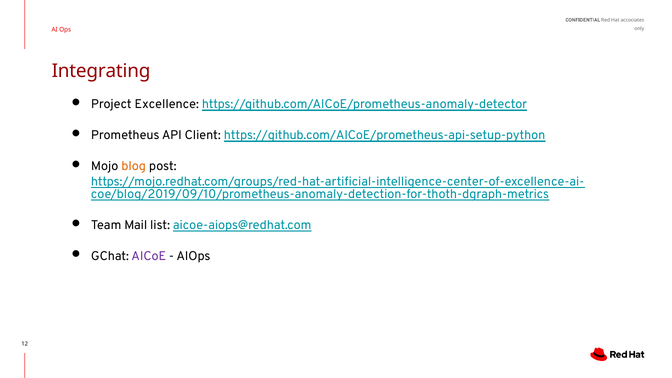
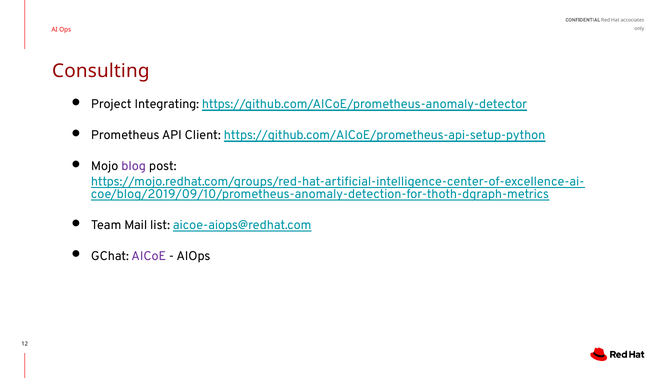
Integrating: Integrating -> Consulting
Excellence: Excellence -> Integrating
blog colour: orange -> purple
